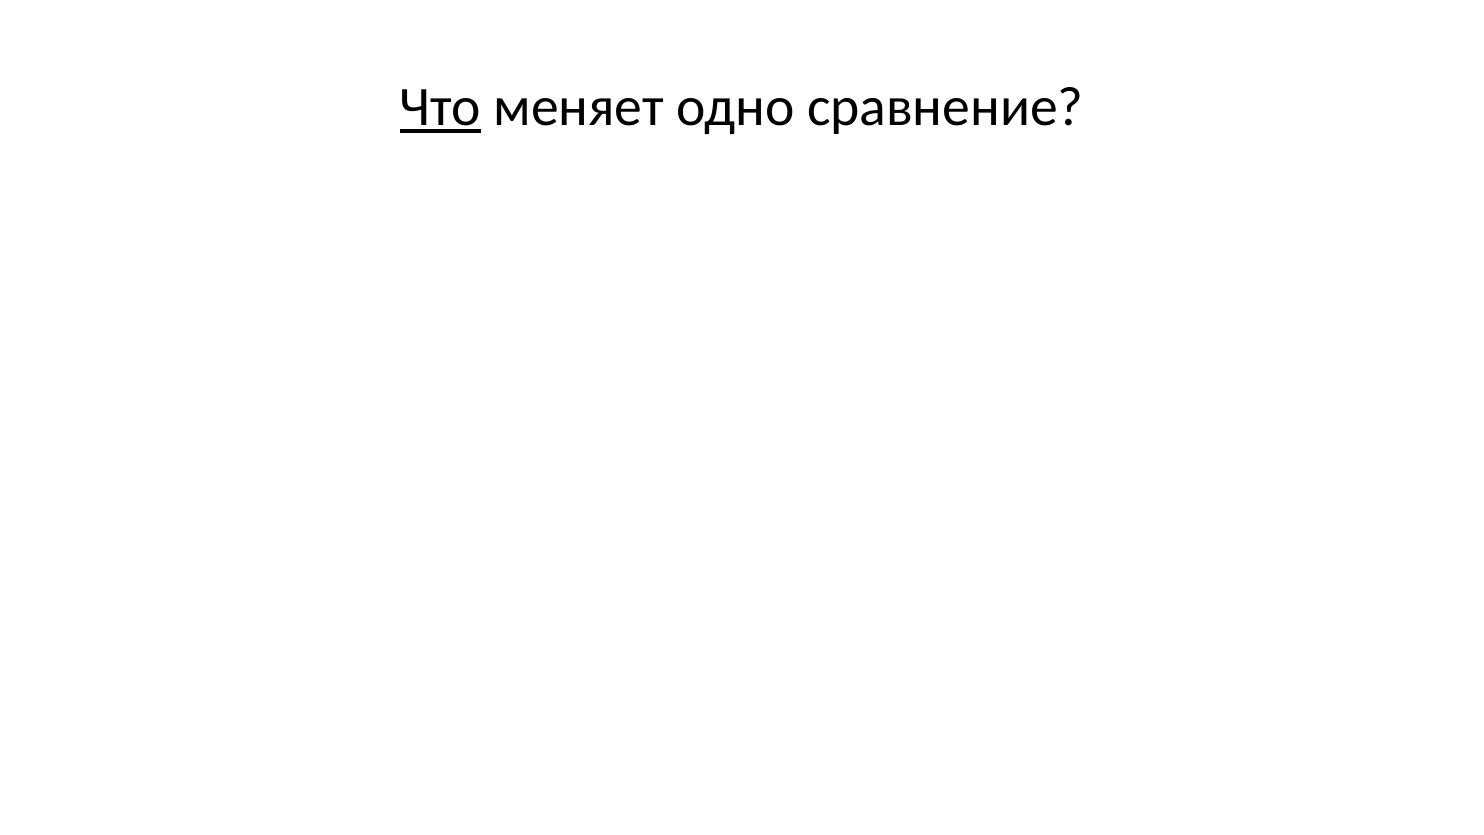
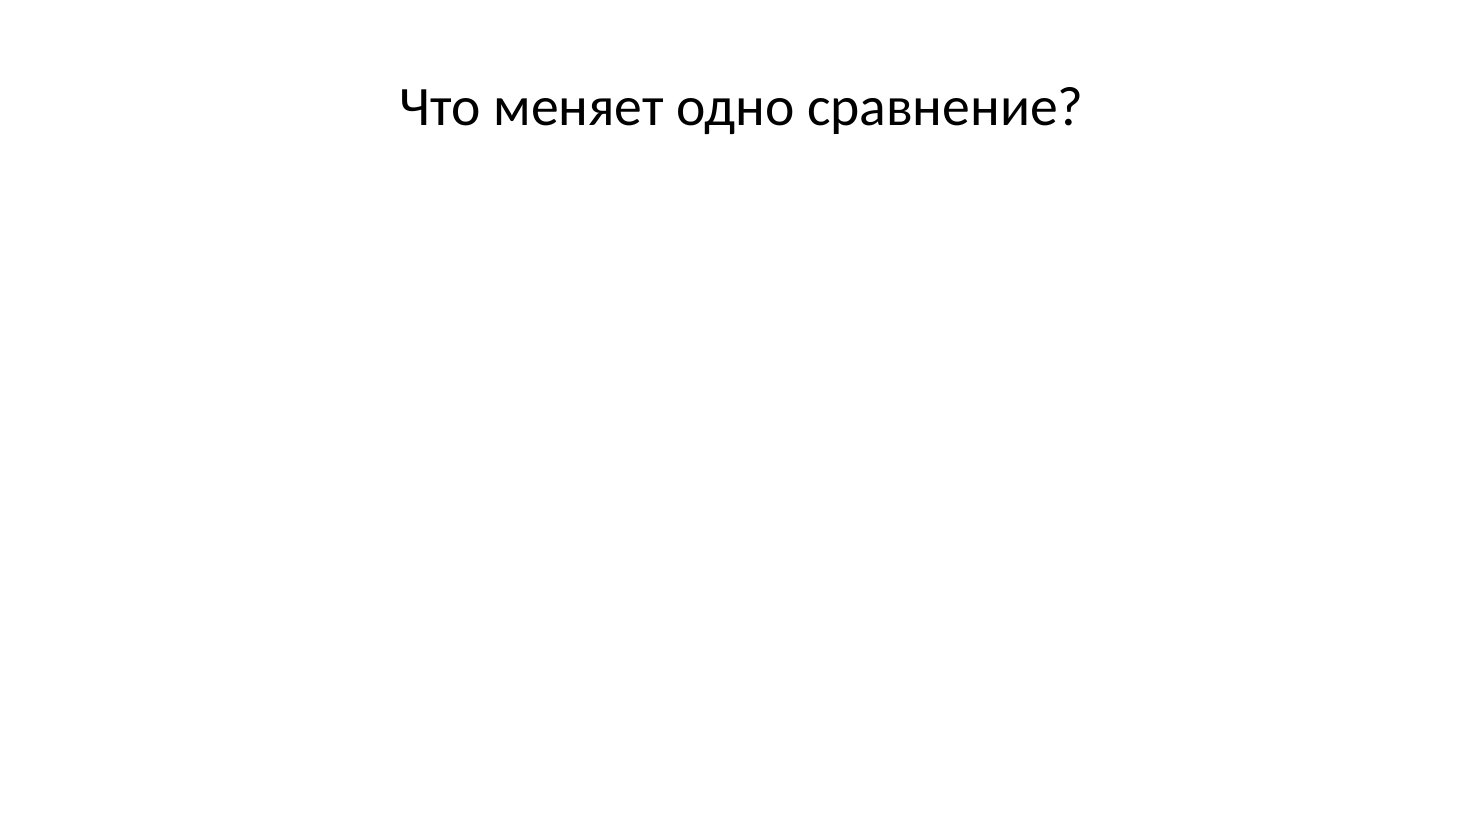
Что underline: present -> none
